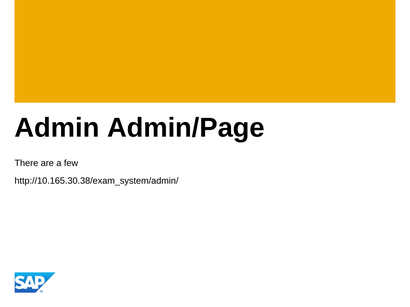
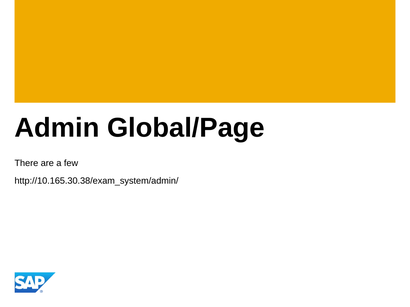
Admin/Page: Admin/Page -> Global/Page
